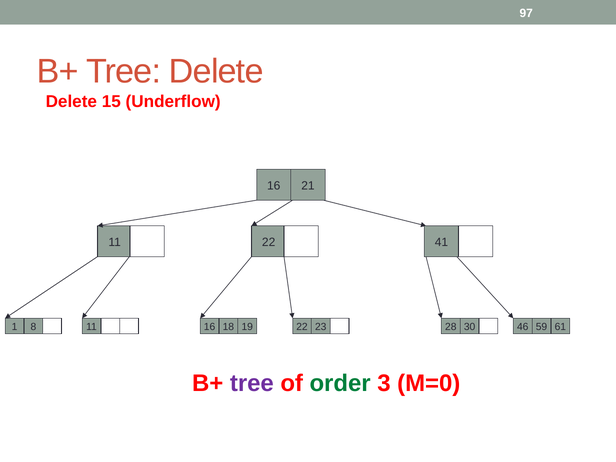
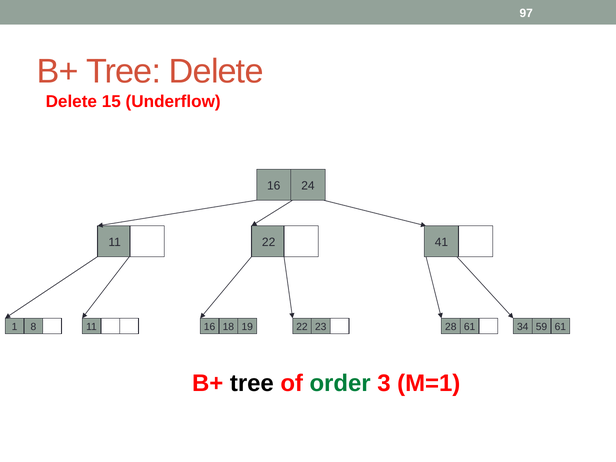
21: 21 -> 24
28 30: 30 -> 61
46: 46 -> 34
tree at (252, 384) colour: purple -> black
M=0: M=0 -> M=1
